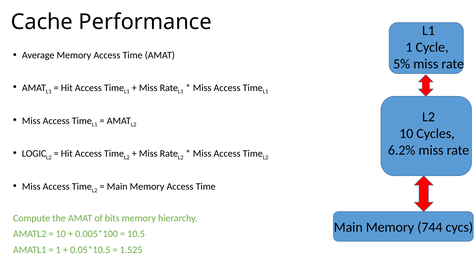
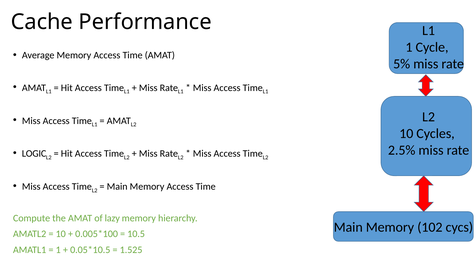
6.2%: 6.2% -> 2.5%
bits: bits -> lazy
744: 744 -> 102
